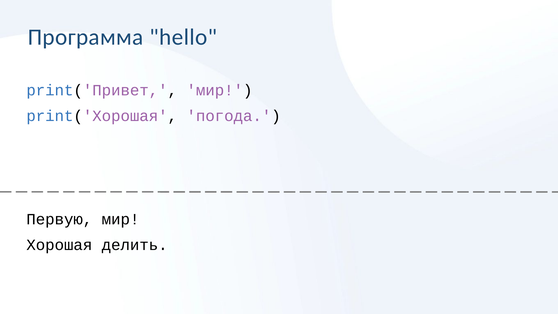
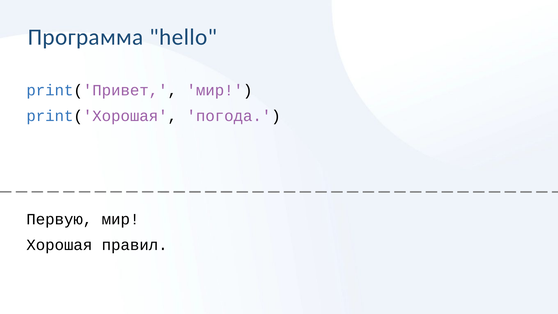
делить: делить -> правил
